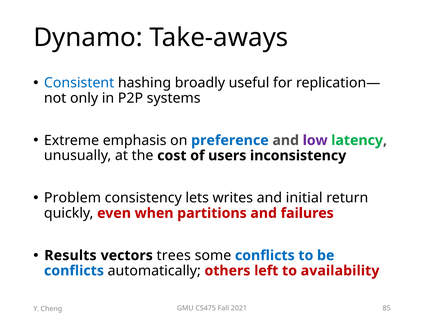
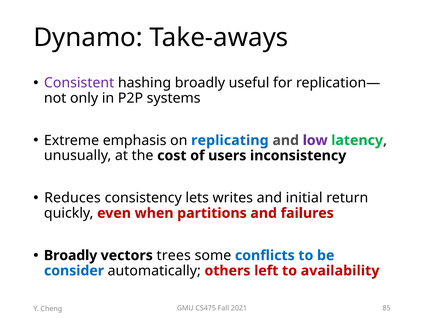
Consistent colour: blue -> purple
preference: preference -> replicating
Problem: Problem -> Reduces
Results at (70, 255): Results -> Broadly
conflicts at (74, 271): conflicts -> consider
